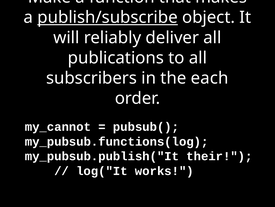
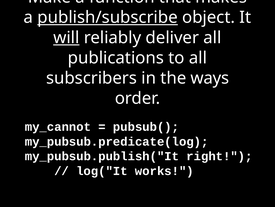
will underline: none -> present
each: each -> ways
my_pubsub.functions(log: my_pubsub.functions(log -> my_pubsub.predicate(log
their: their -> right
